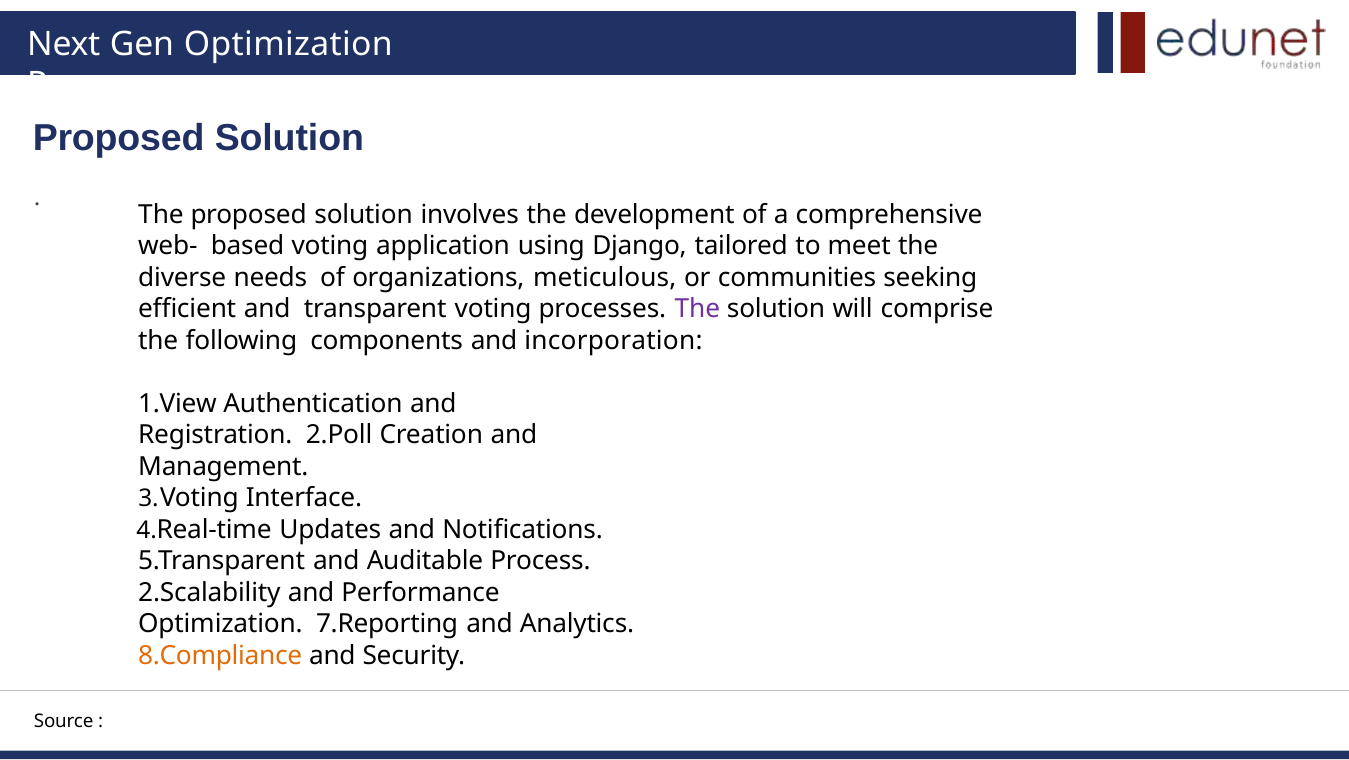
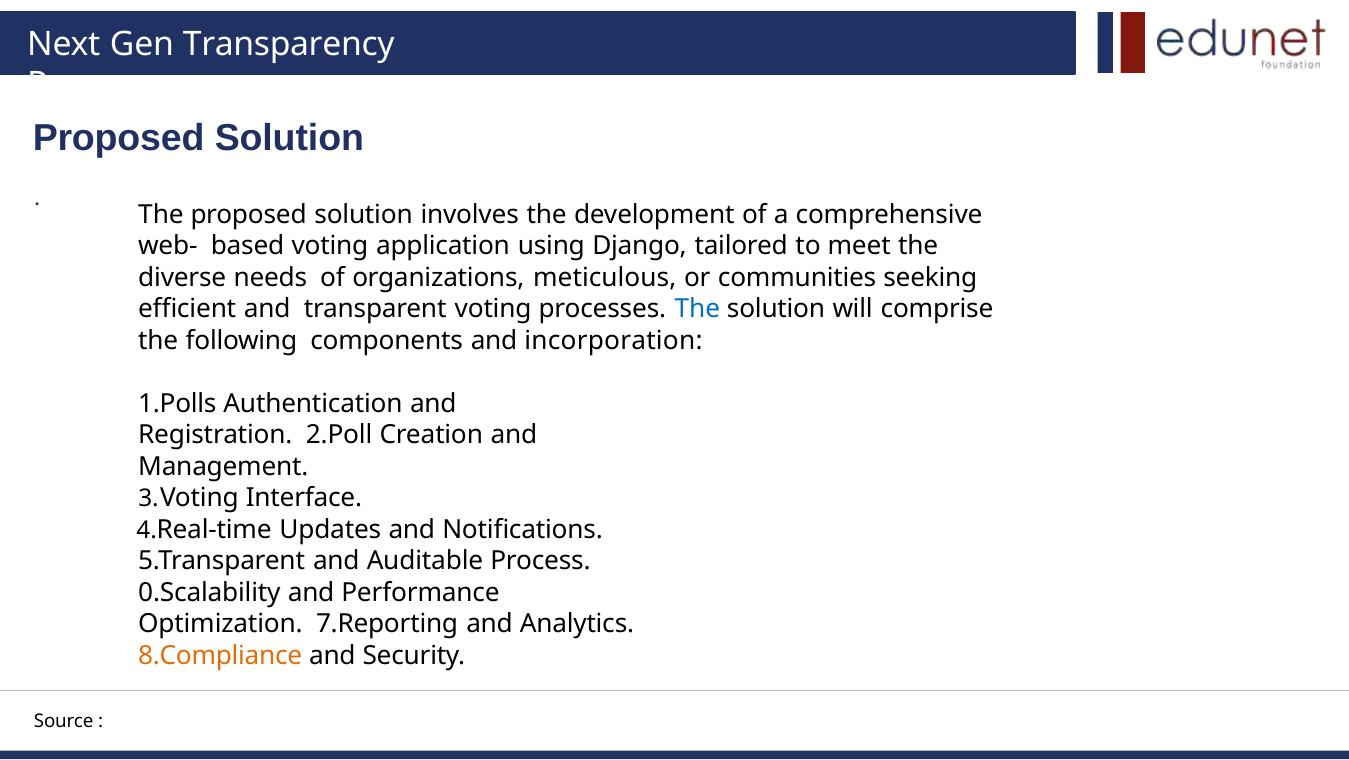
Gen Optimization: Optimization -> Transparency
The at (697, 309) colour: purple -> blue
1.View: 1.View -> 1.Polls
2.Scalability: 2.Scalability -> 0.Scalability
